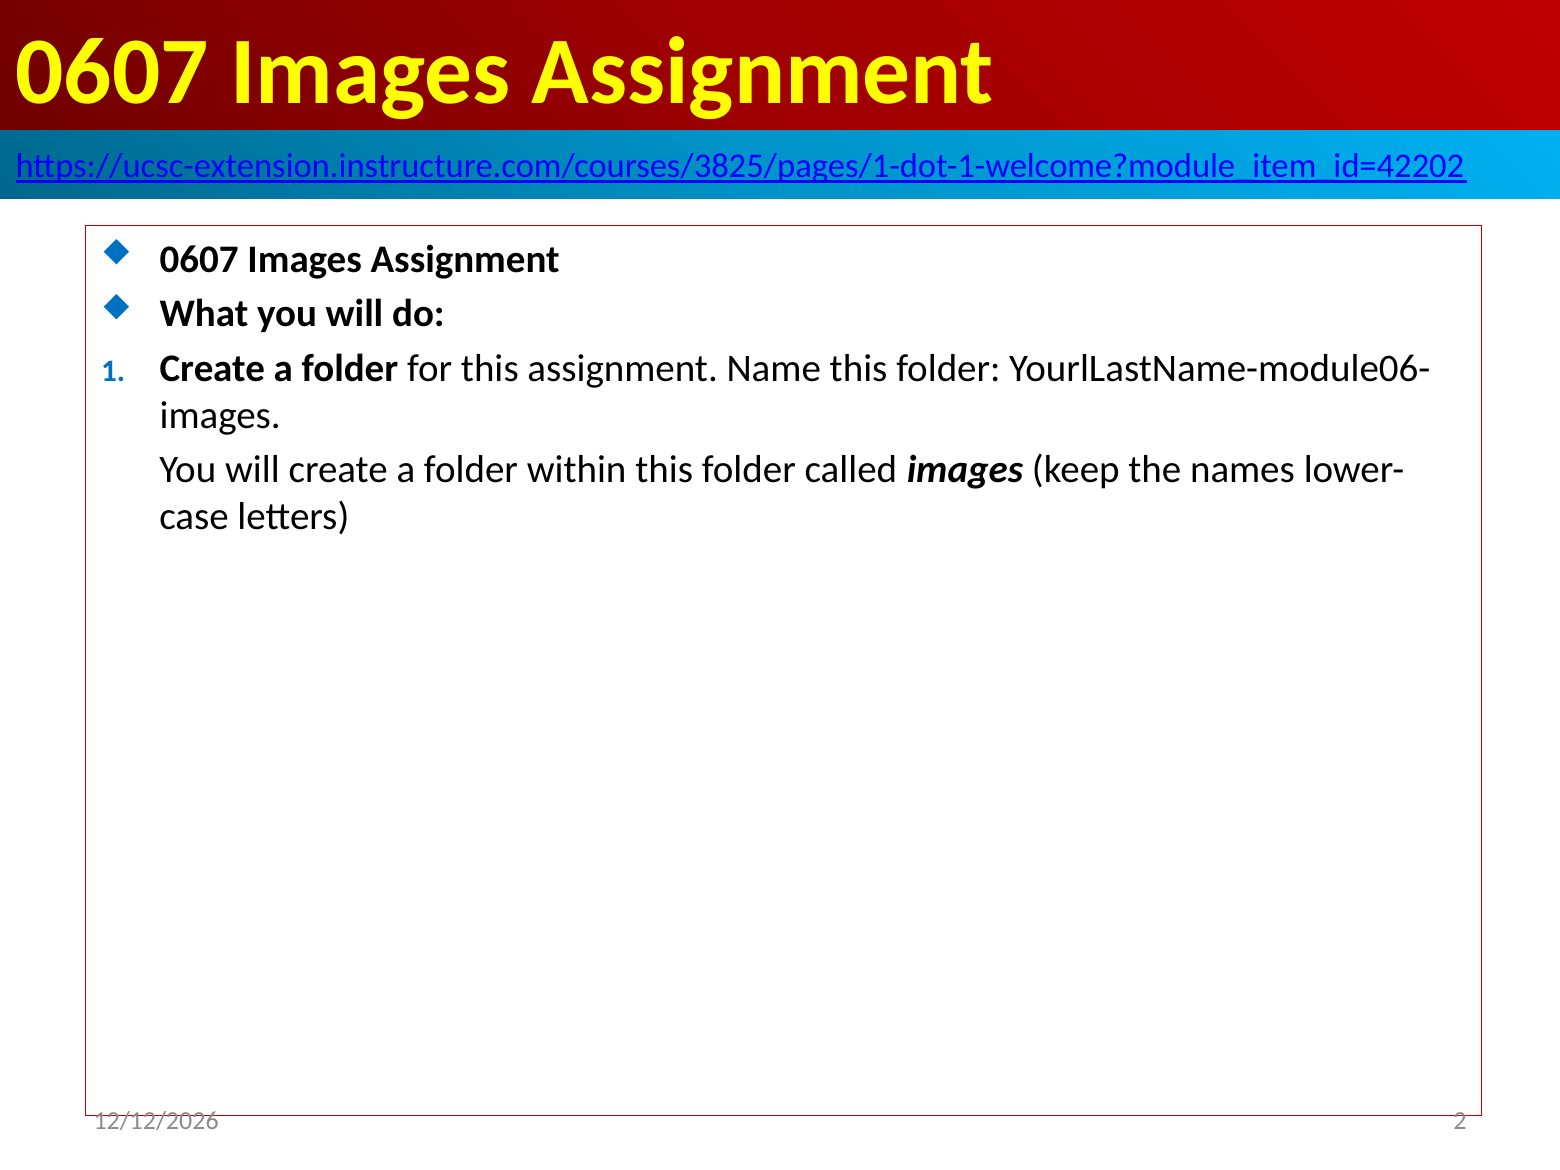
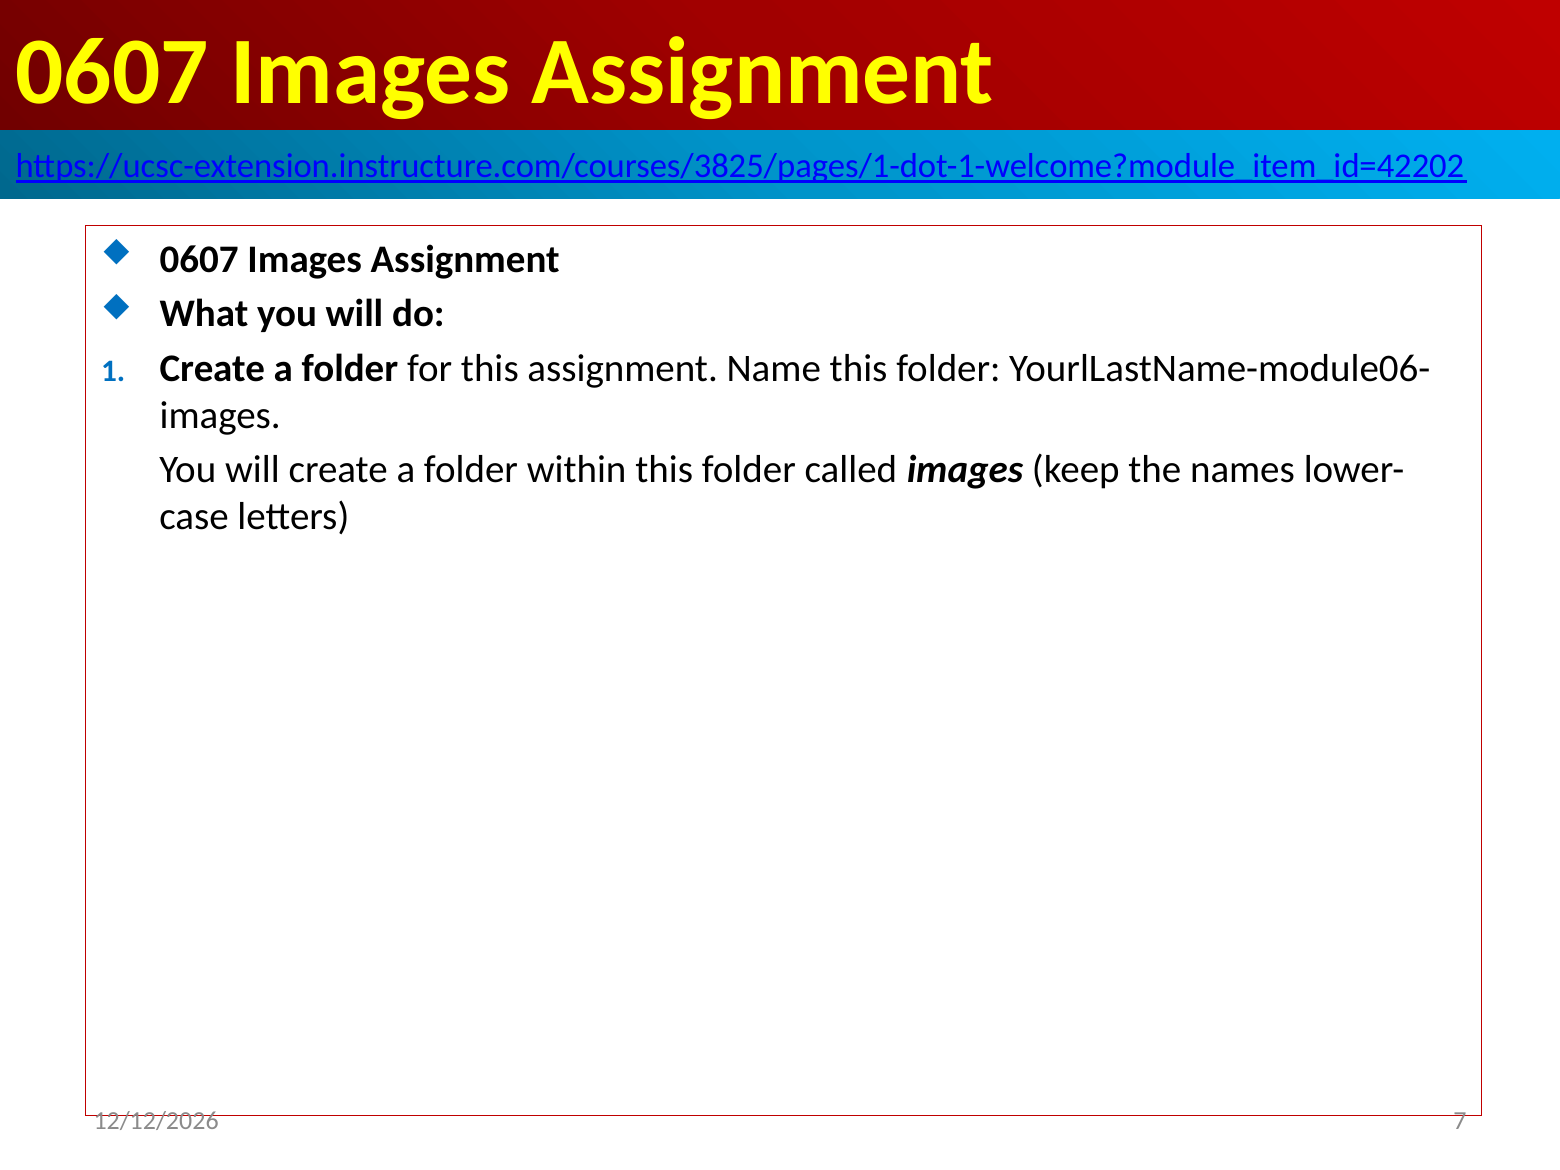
2: 2 -> 7
